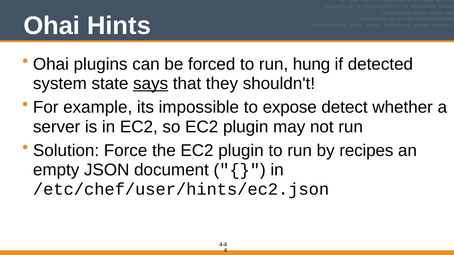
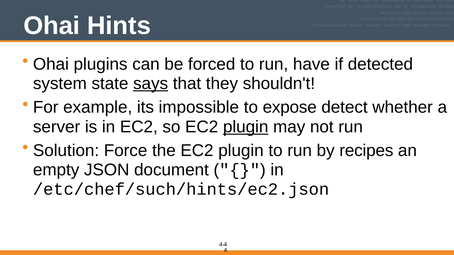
hung: hung -> have
plugin at (246, 127) underline: none -> present
/etc/chef/user/hints/ec2.json: /etc/chef/user/hints/ec2.json -> /etc/chef/such/hints/ec2.json
